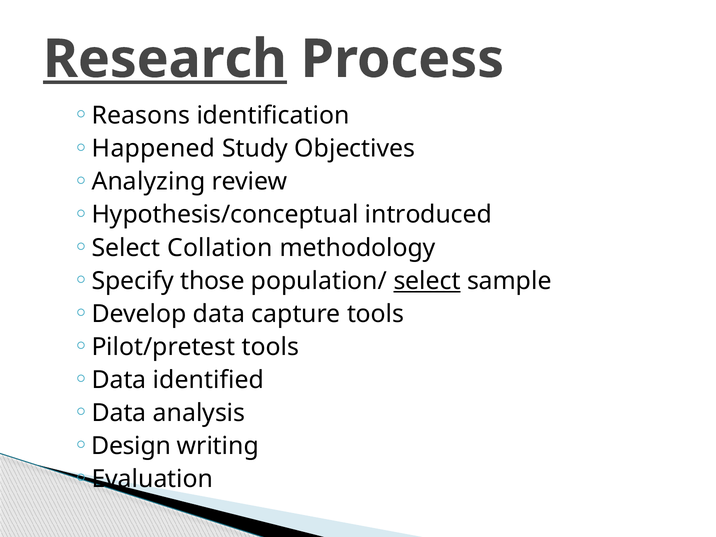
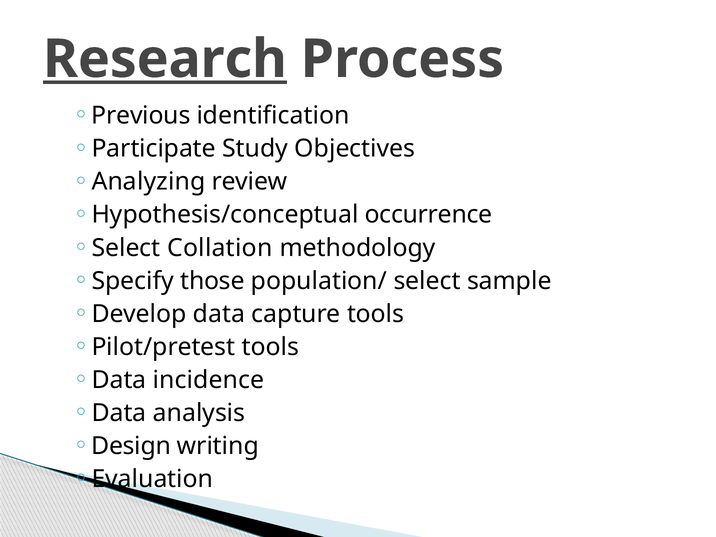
Reasons: Reasons -> Previous
Happened: Happened -> Participate
introduced: introduced -> occurrence
select at (427, 281) underline: present -> none
identified: identified -> incidence
